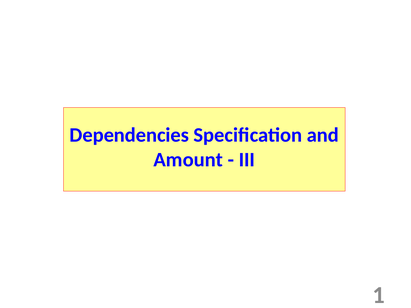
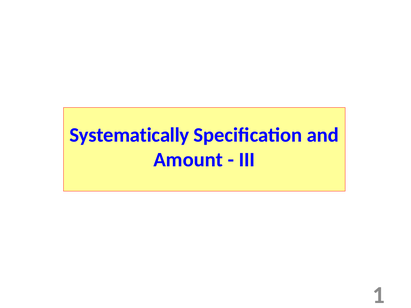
Dependencies: Dependencies -> Systematically
